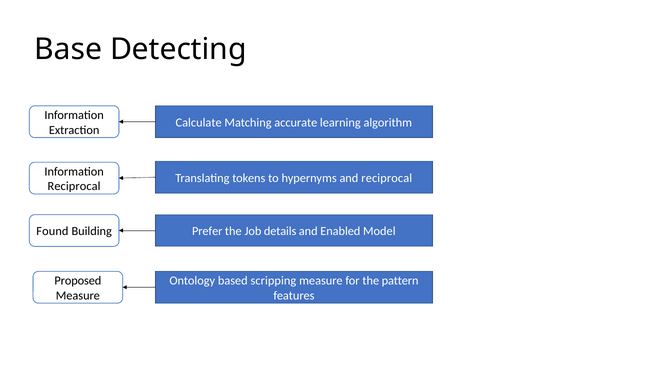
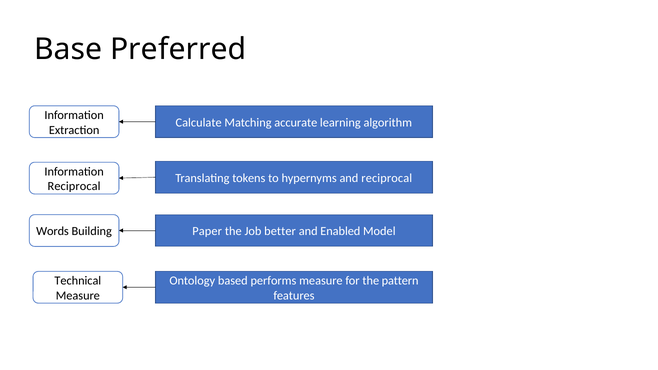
Detecting: Detecting -> Preferred
Found: Found -> Words
Prefer: Prefer -> Paper
details: details -> better
Proposed: Proposed -> Technical
scripping: scripping -> performs
